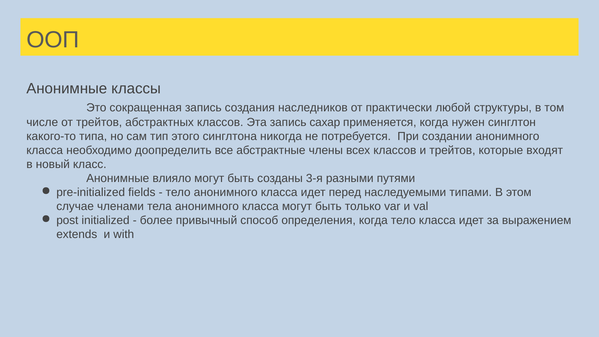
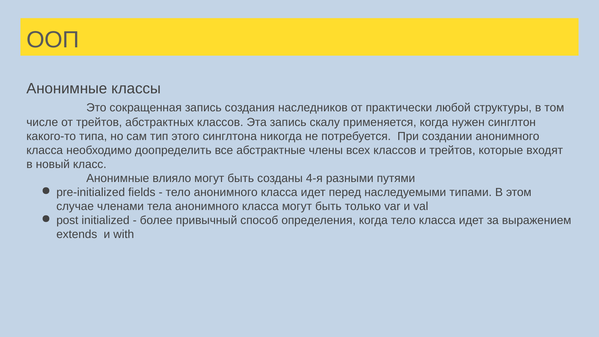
сахар: сахар -> скалу
3-я: 3-я -> 4-я
